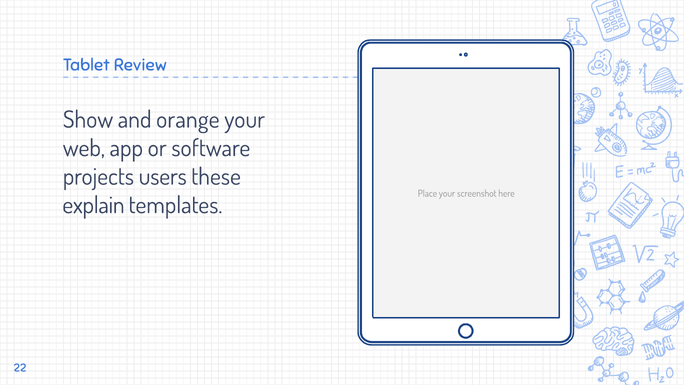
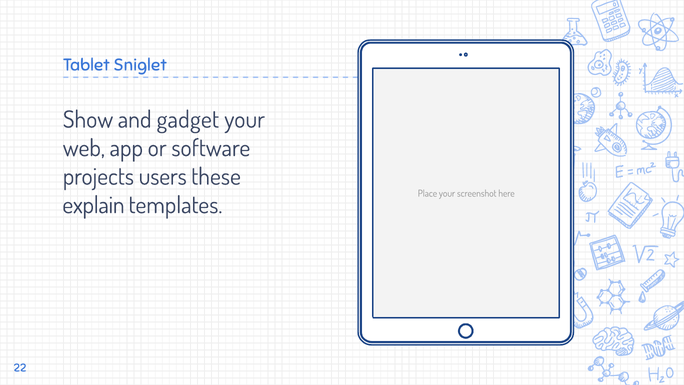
Review: Review -> Sniglet
orange: orange -> gadget
